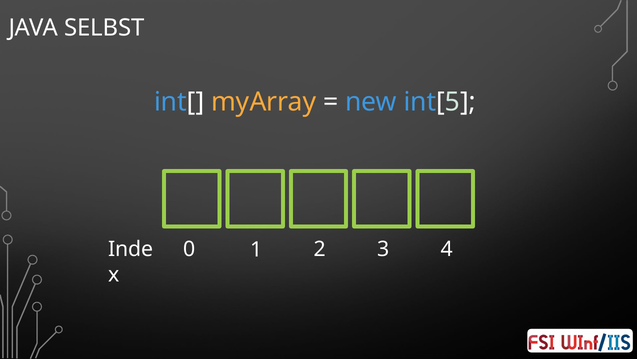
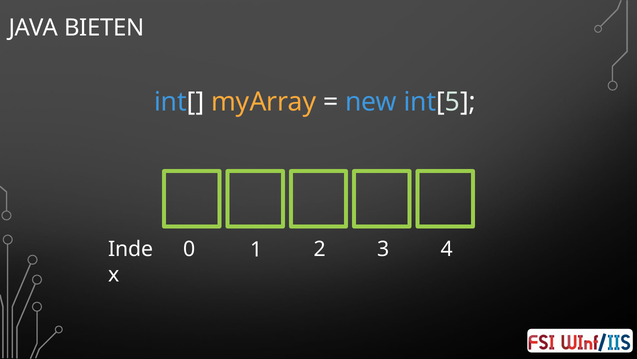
SELBST: SELBST -> BIETEN
